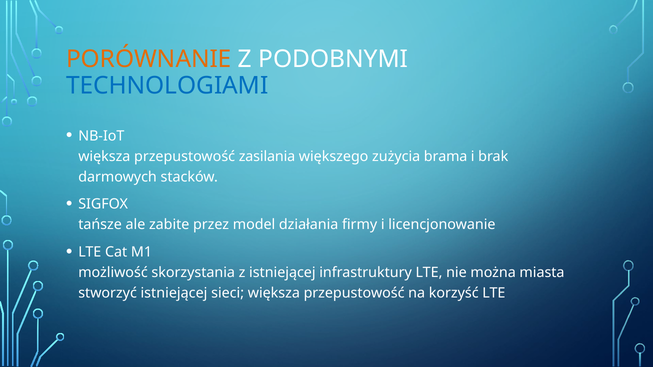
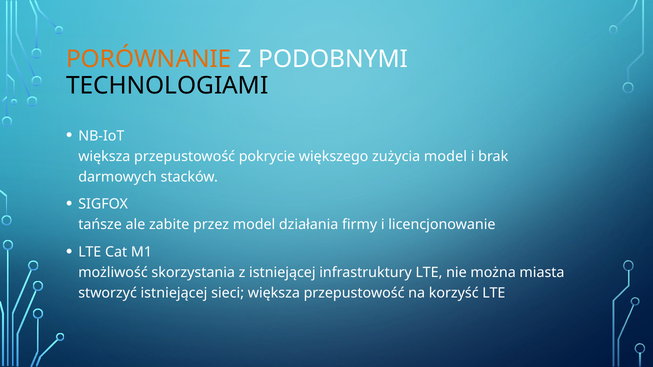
TECHNOLOGIAMI colour: blue -> black
zasilania: zasilania -> pokrycie
zużycia brama: brama -> model
